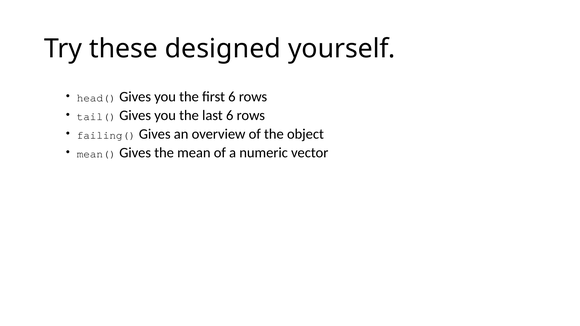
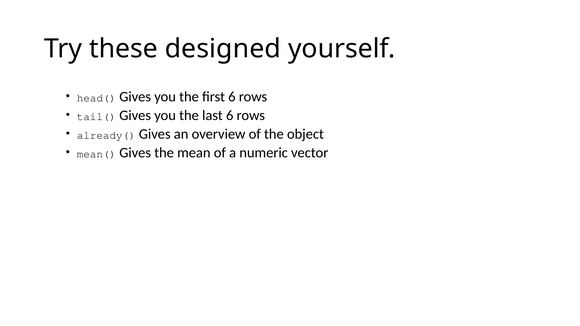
failing(: failing( -> already(
